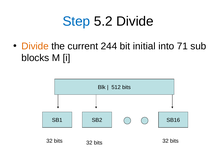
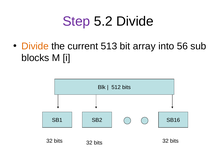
Step colour: blue -> purple
244: 244 -> 513
initial: initial -> array
71: 71 -> 56
